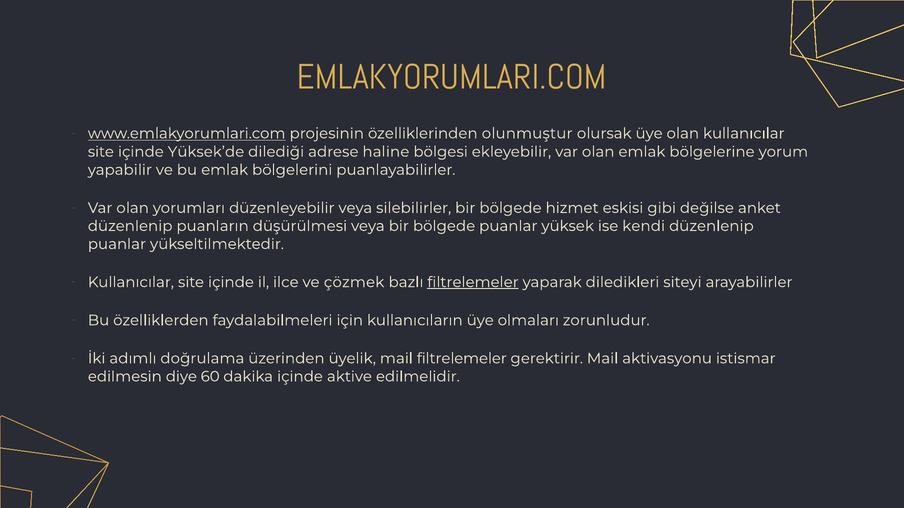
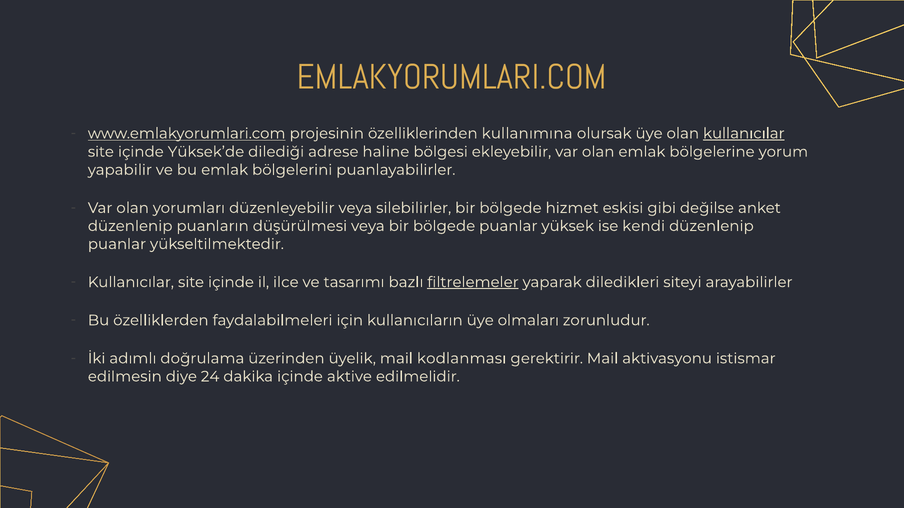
olunmuştur: olunmuştur -> kullanımına
kullanıcılar at (744, 134) underline: none -> present
çözmek: çözmek -> tasarımı
mail filtrelemeler: filtrelemeler -> kodlanması
60: 60 -> 24
